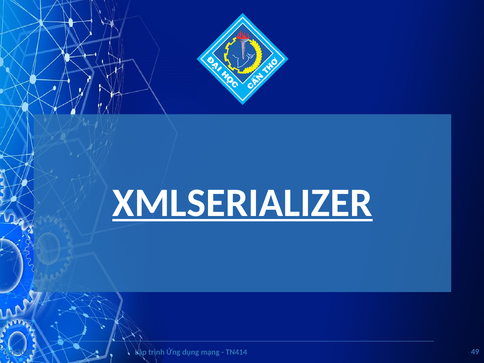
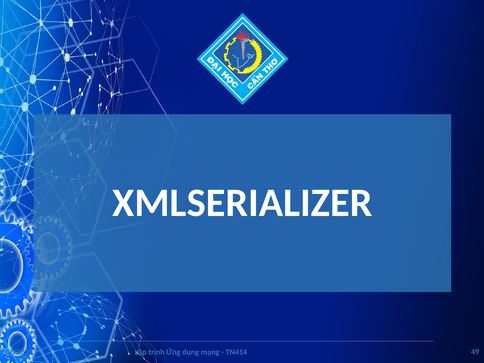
XMLSERIALIZER underline: present -> none
